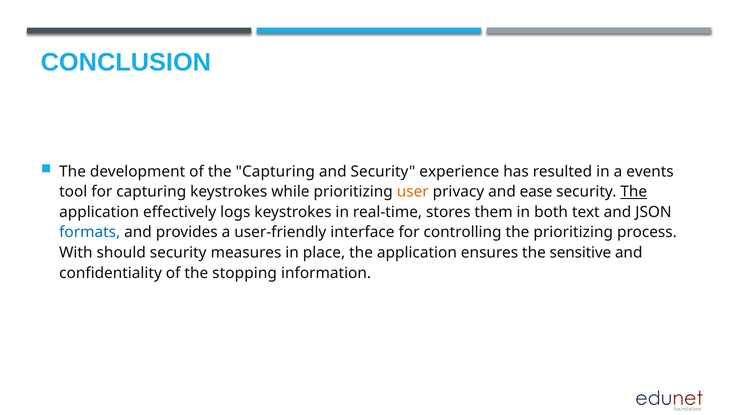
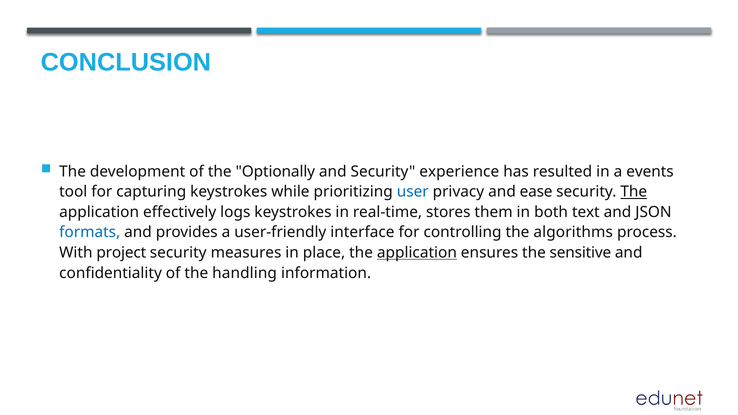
the Capturing: Capturing -> Optionally
user colour: orange -> blue
the prioritizing: prioritizing -> algorithms
should: should -> project
application at (417, 253) underline: none -> present
stopping: stopping -> handling
